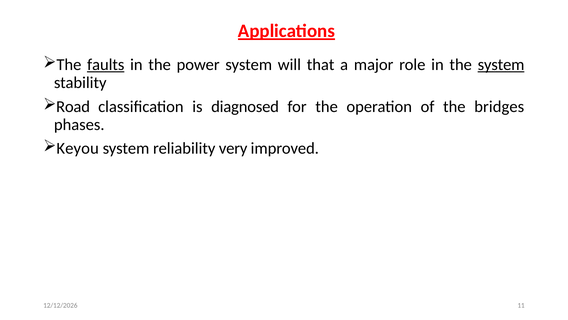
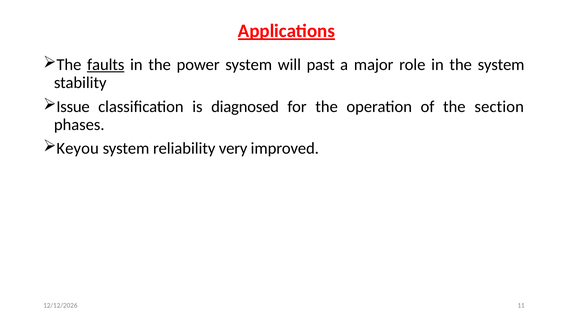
that: that -> past
system at (501, 65) underline: present -> none
Road: Road -> Issue
bridges: bridges -> section
